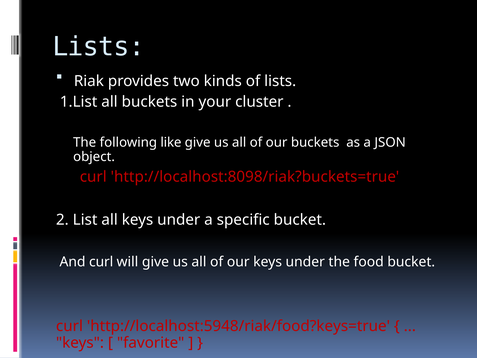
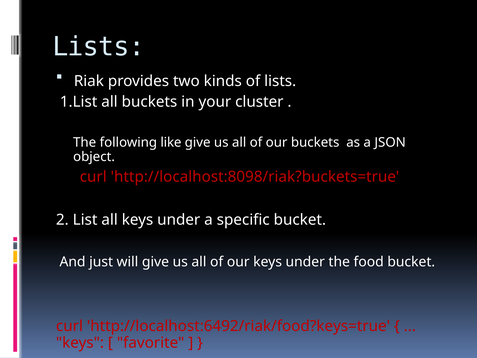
And curl: curl -> just
http://localhost:5948/riak/food?keys=true: http://localhost:5948/riak/food?keys=true -> http://localhost:6492/riak/food?keys=true
